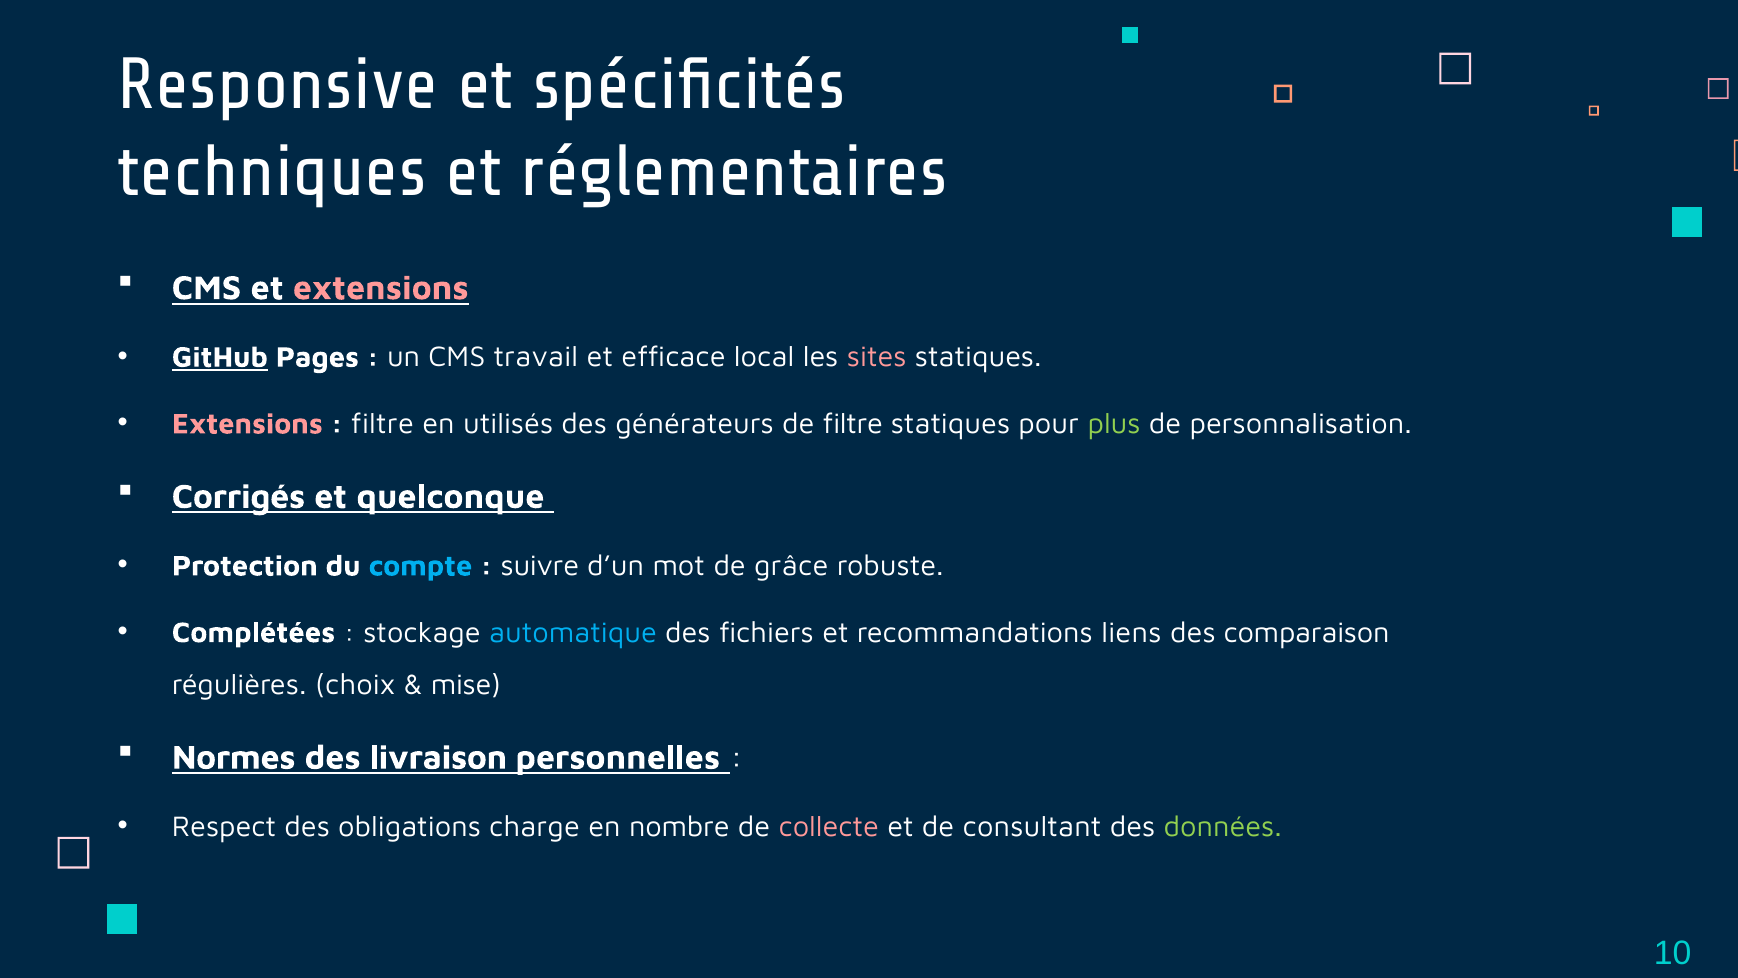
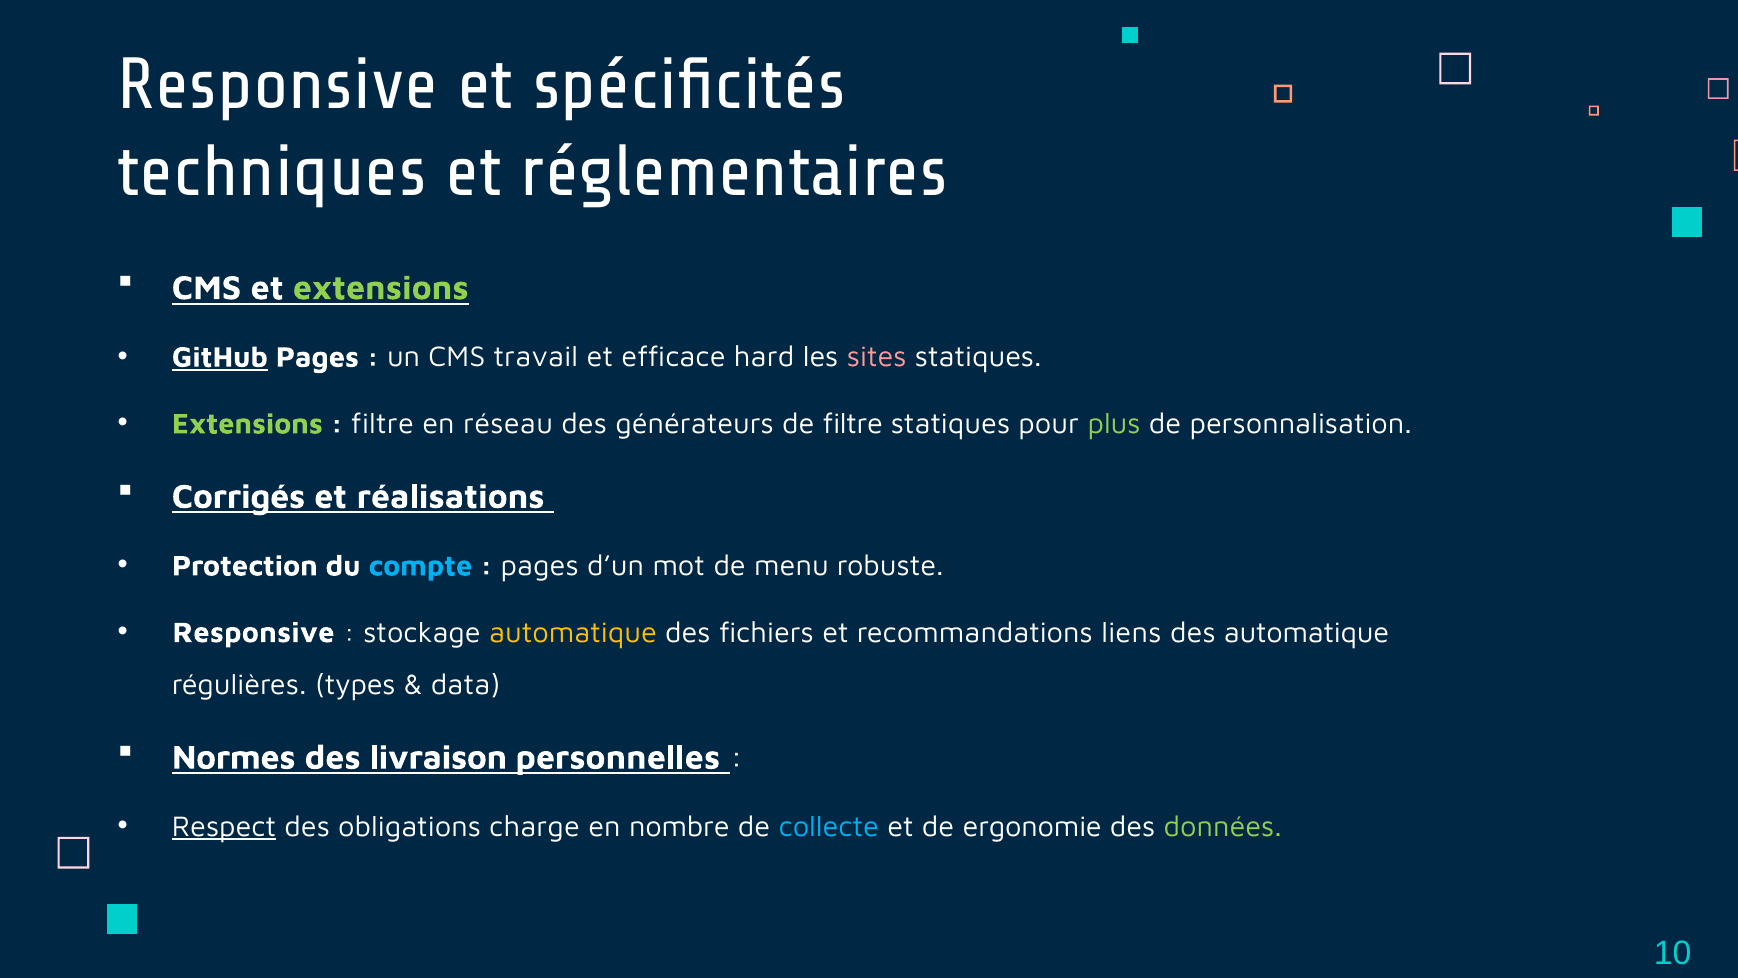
extensions at (381, 288) colour: pink -> light green
local: local -> hard
Extensions at (247, 424) colour: pink -> light green
utilisés: utilisés -> réseau
quelconque: quelconque -> réalisations
suivre at (540, 566): suivre -> pages
grâce: grâce -> menu
Complétées at (254, 632): Complétées -> Responsive
automatique at (573, 632) colour: light blue -> yellow
des comparaison: comparaison -> automatique
choix: choix -> types
mise: mise -> data
Respect underline: none -> present
collecte colour: pink -> light blue
consultant: consultant -> ergonomie
